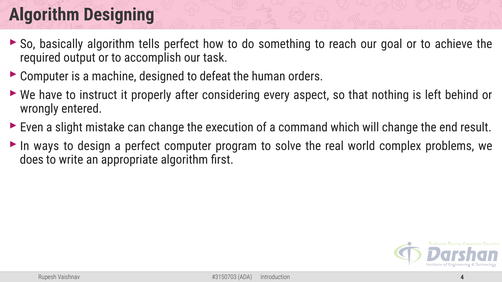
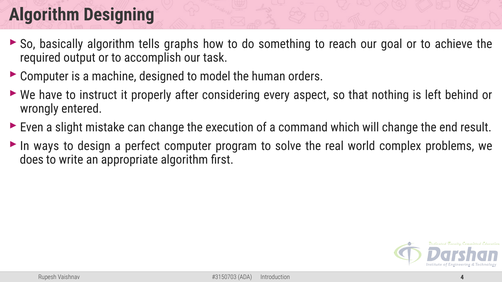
tells perfect: perfect -> graphs
defeat: defeat -> model
